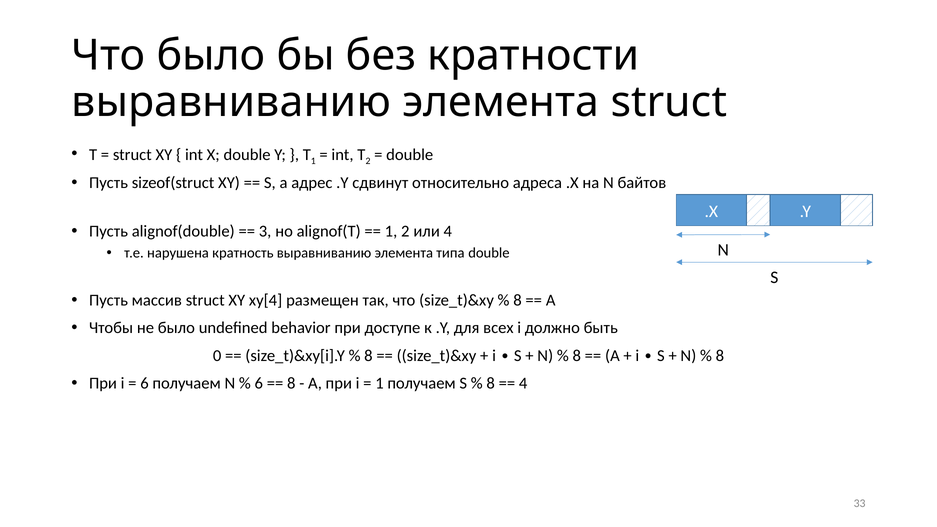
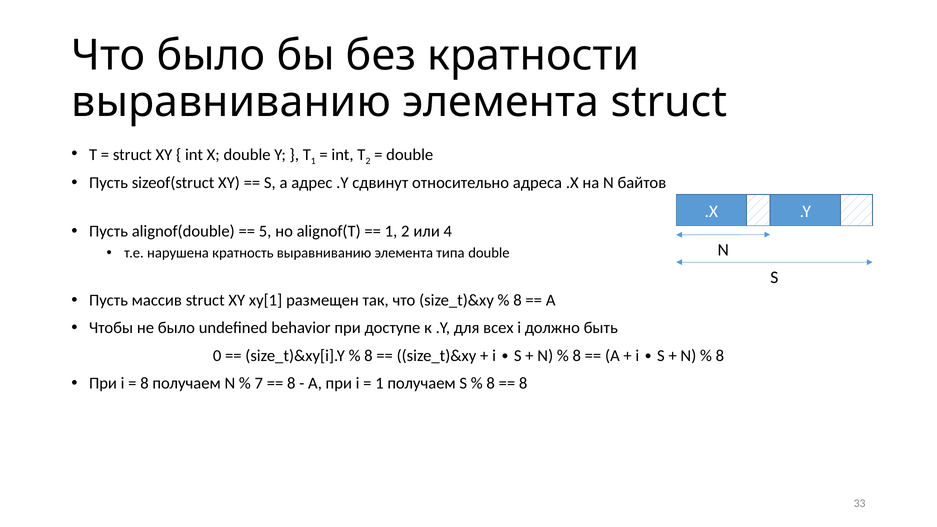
3: 3 -> 5
xy[4: xy[4 -> xy[1
6 at (144, 383): 6 -> 8
6 at (259, 383): 6 -> 7
4 at (523, 383): 4 -> 8
